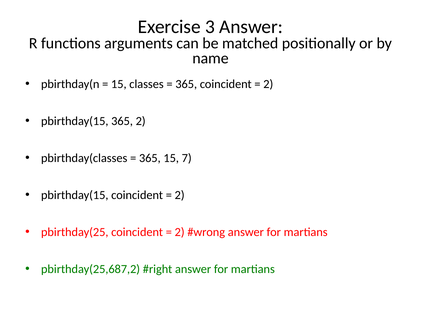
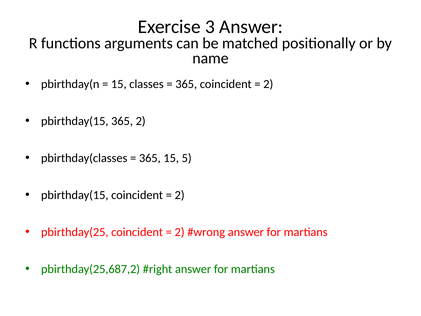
7: 7 -> 5
